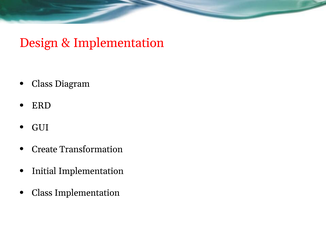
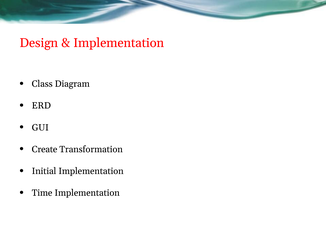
Class at (42, 192): Class -> Time
